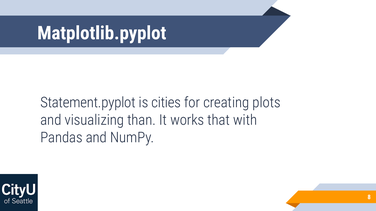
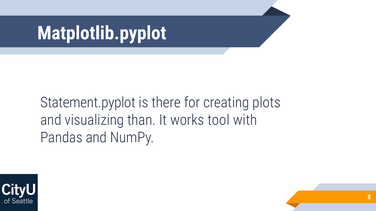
cities: cities -> there
that: that -> tool
